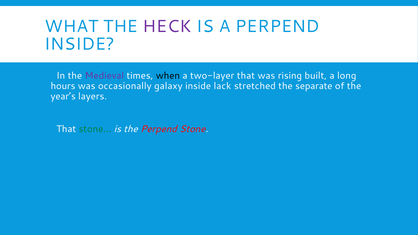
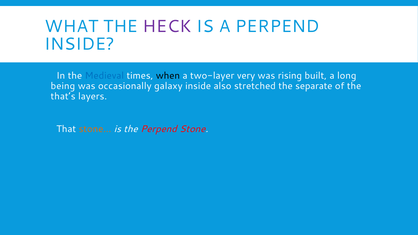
Medieval colour: purple -> blue
that: that -> very
hours: hours -> being
lack: lack -> also
year’s: year’s -> that’s
stone… colour: green -> orange
